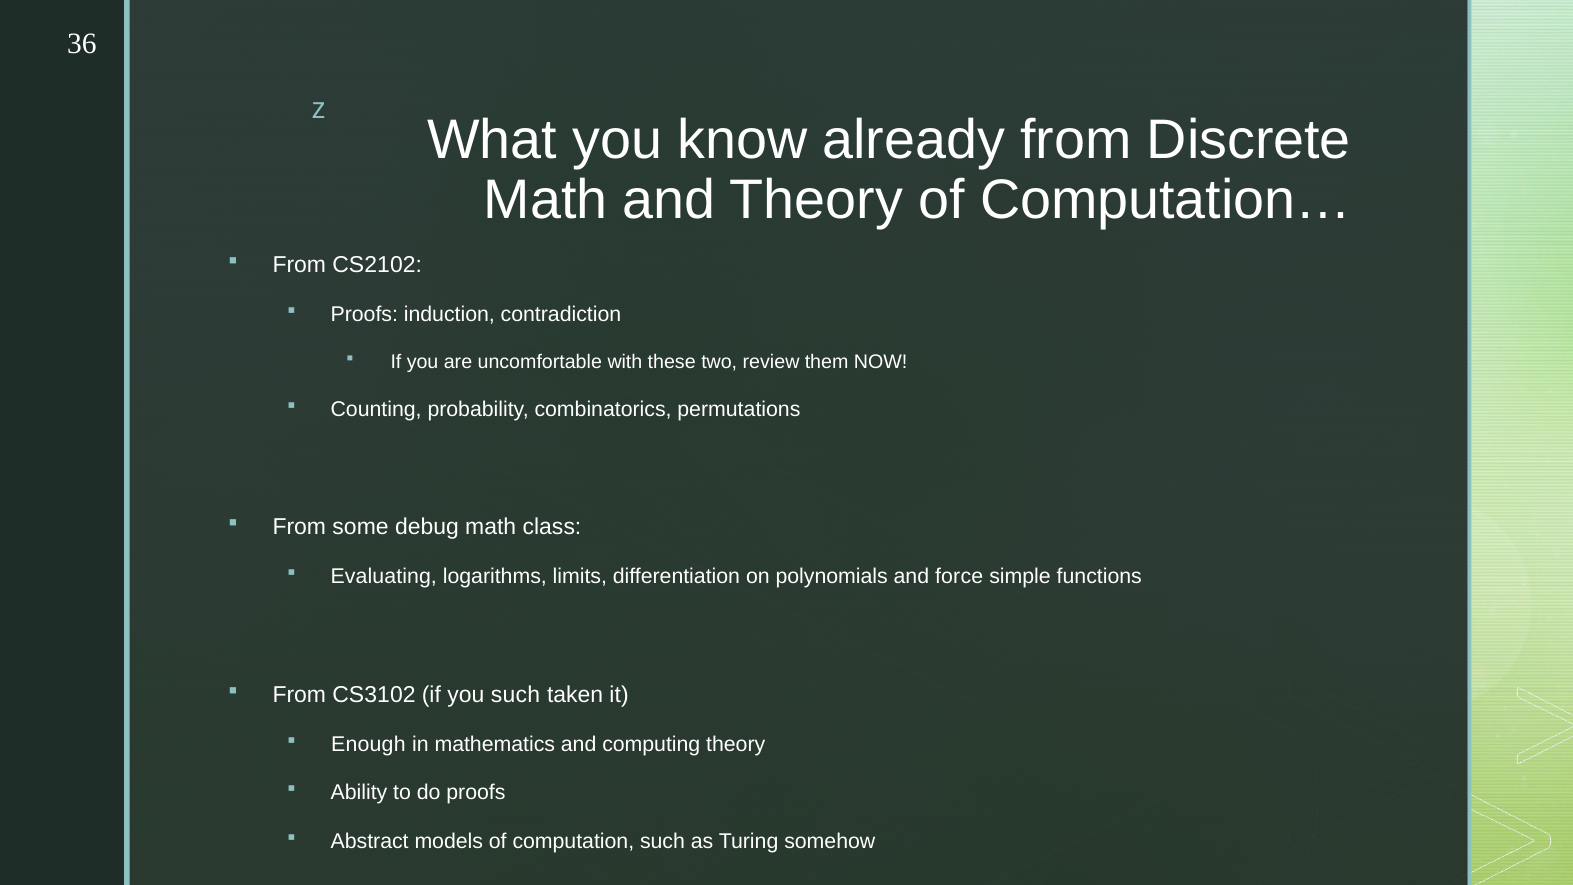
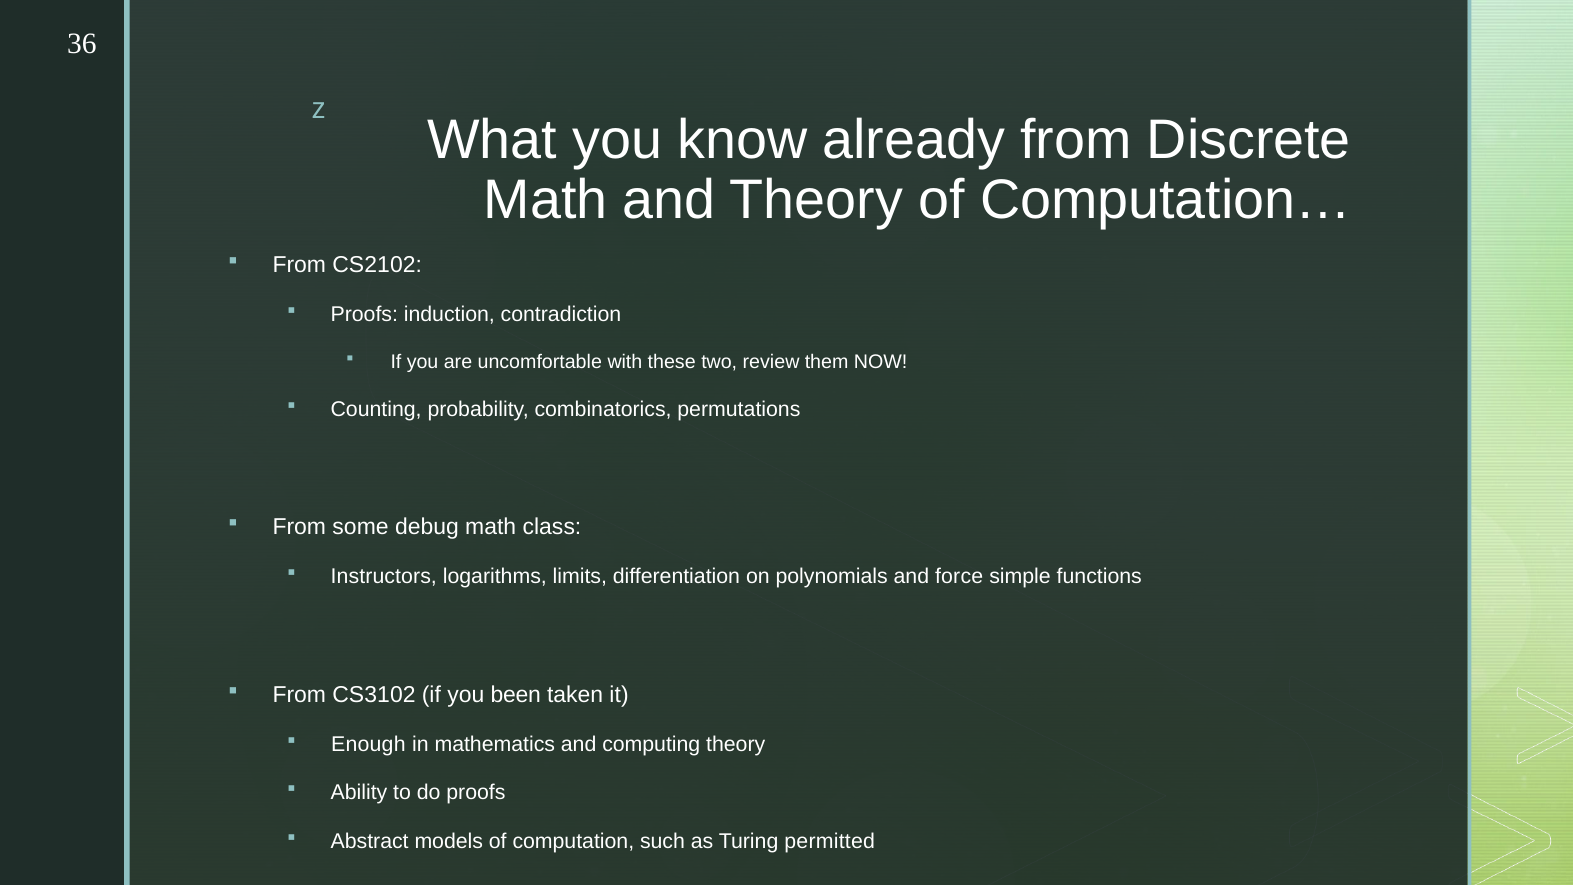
Evaluating: Evaluating -> Instructors
you such: such -> been
somehow: somehow -> permitted
